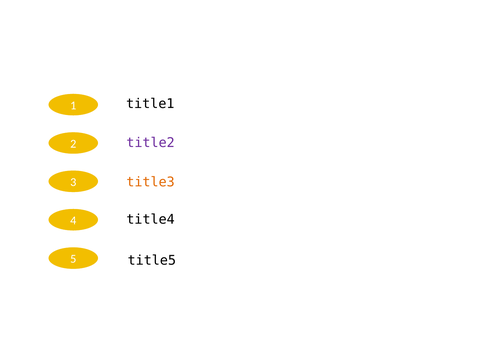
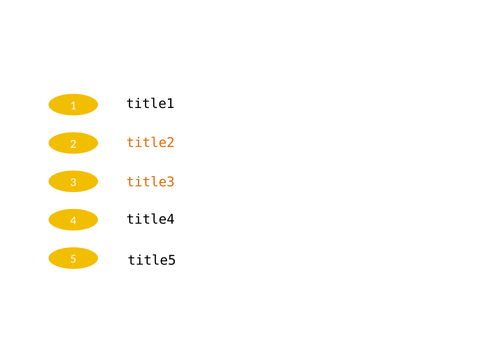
title2 colour: purple -> orange
